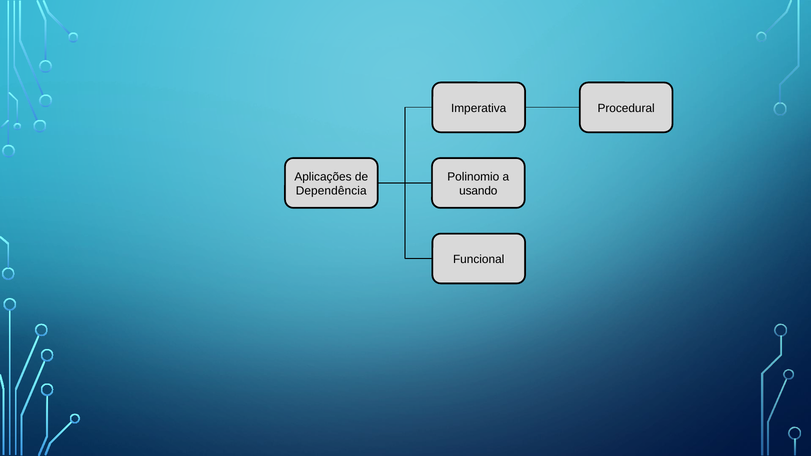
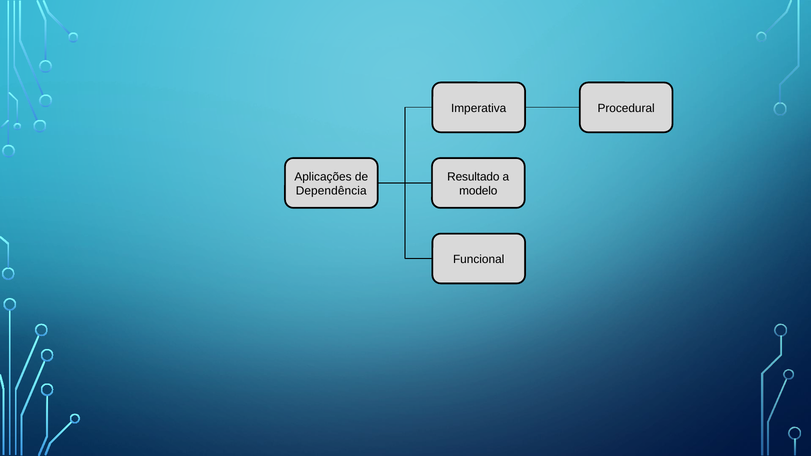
Polinomio: Polinomio -> Resultado
usando: usando -> modelo
